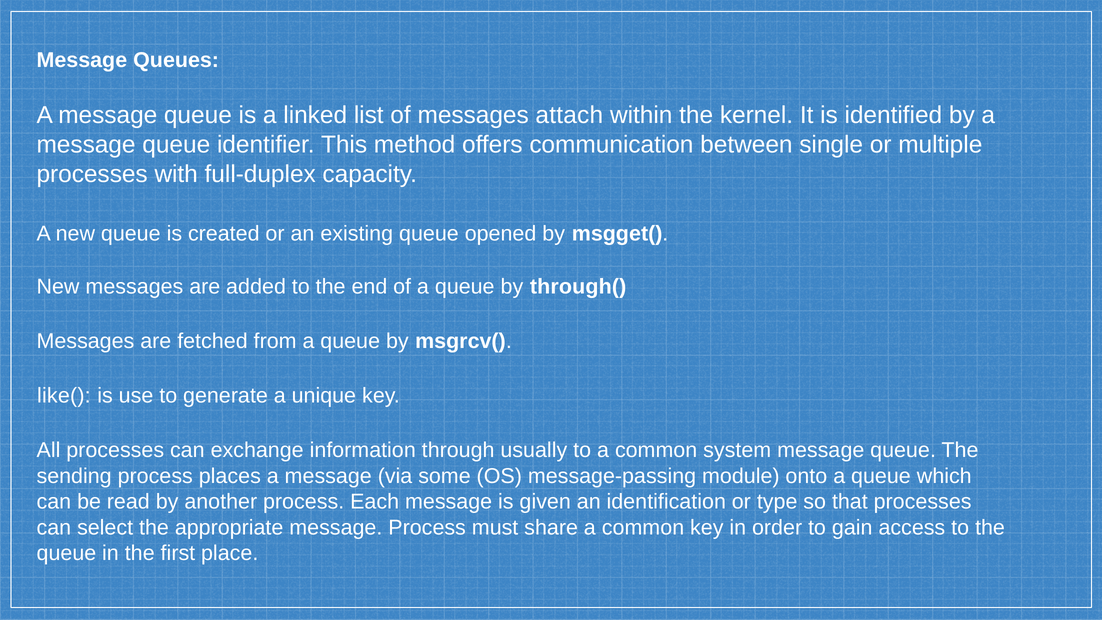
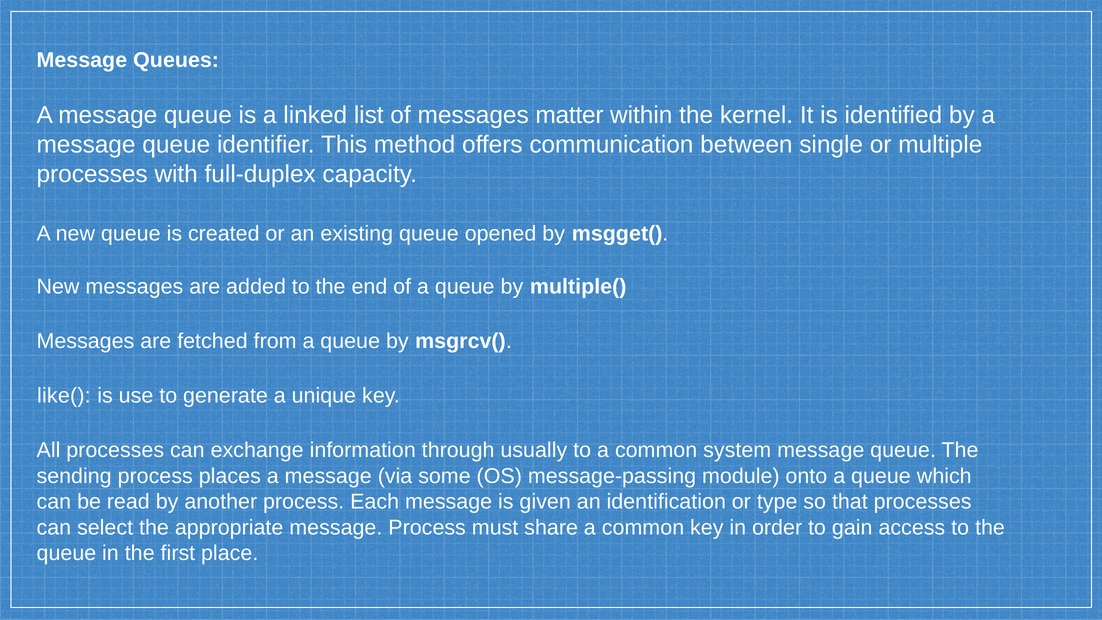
attach: attach -> matter
through(: through( -> multiple(
